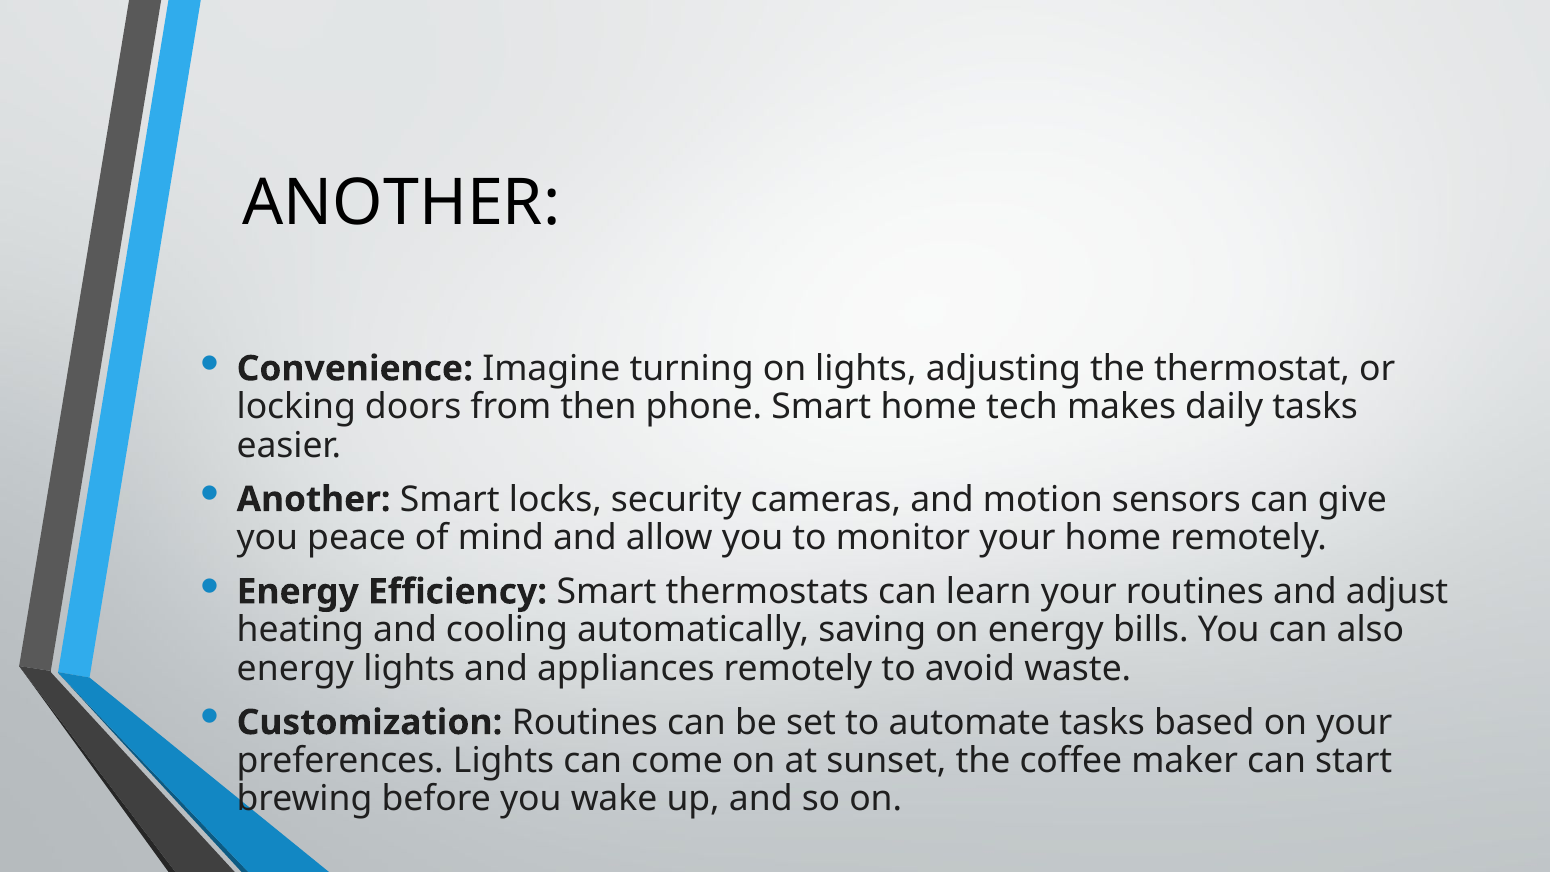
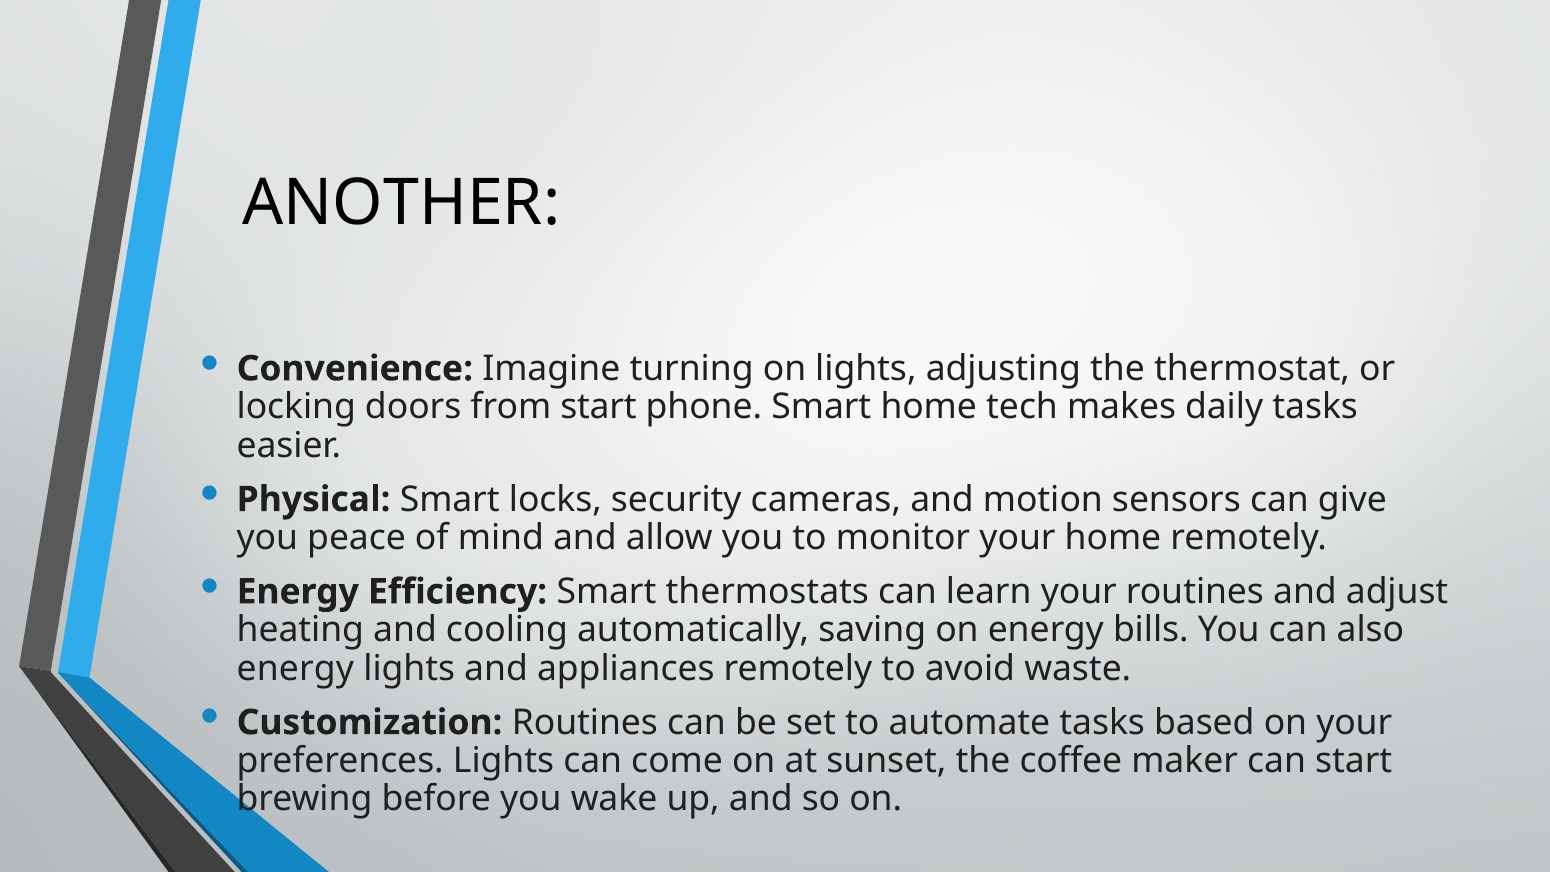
from then: then -> start
Another at (314, 499): Another -> Physical
